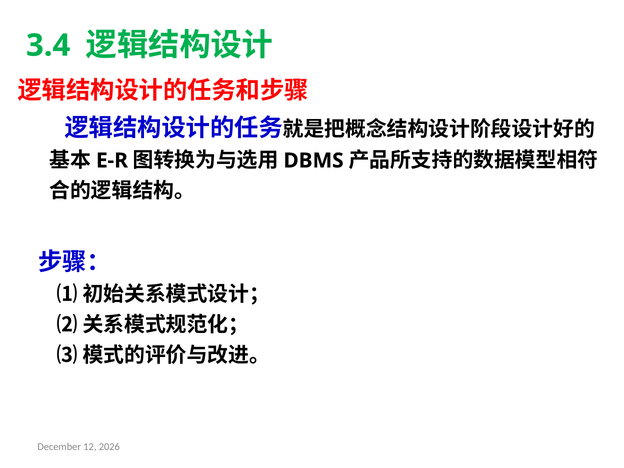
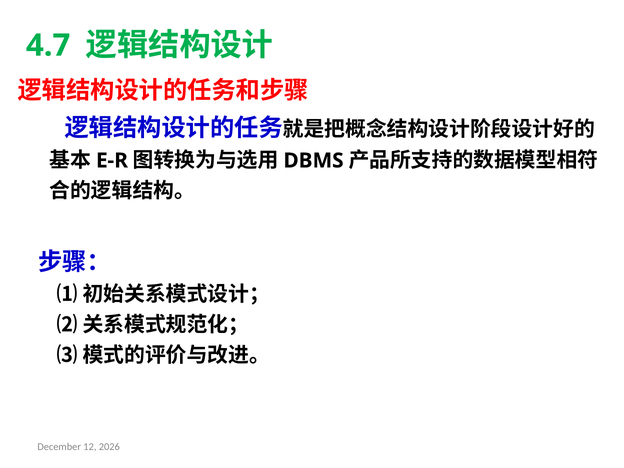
3.4: 3.4 -> 4.7
